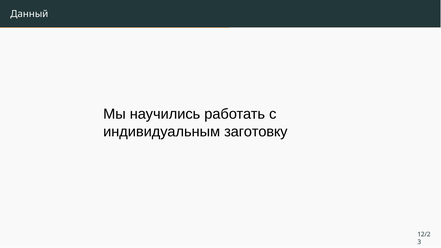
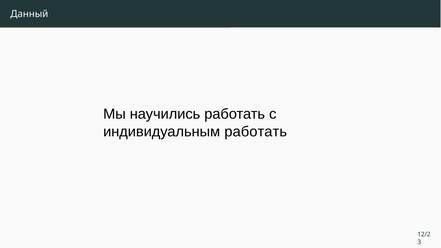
индивидуальным заготовку: заготовку -> работать
